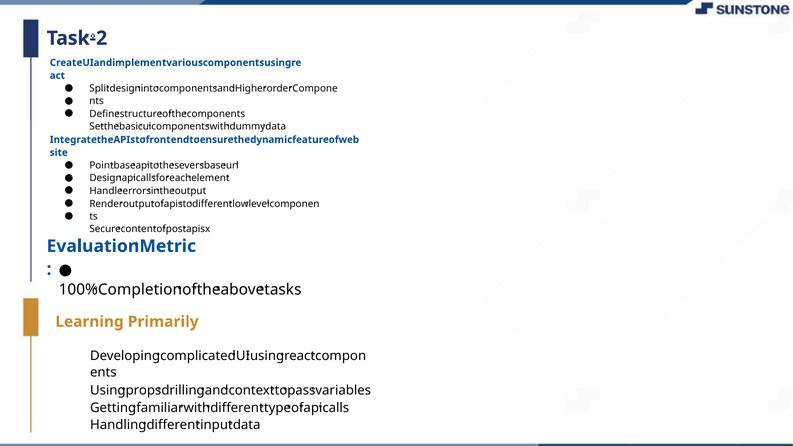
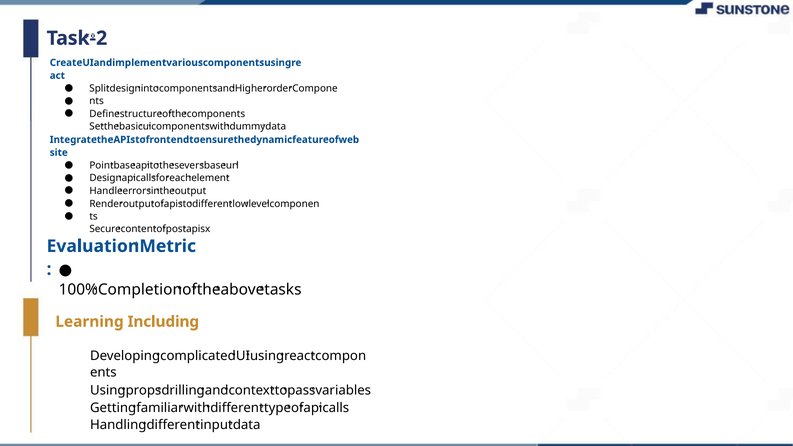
Primarily: Primarily -> Including
